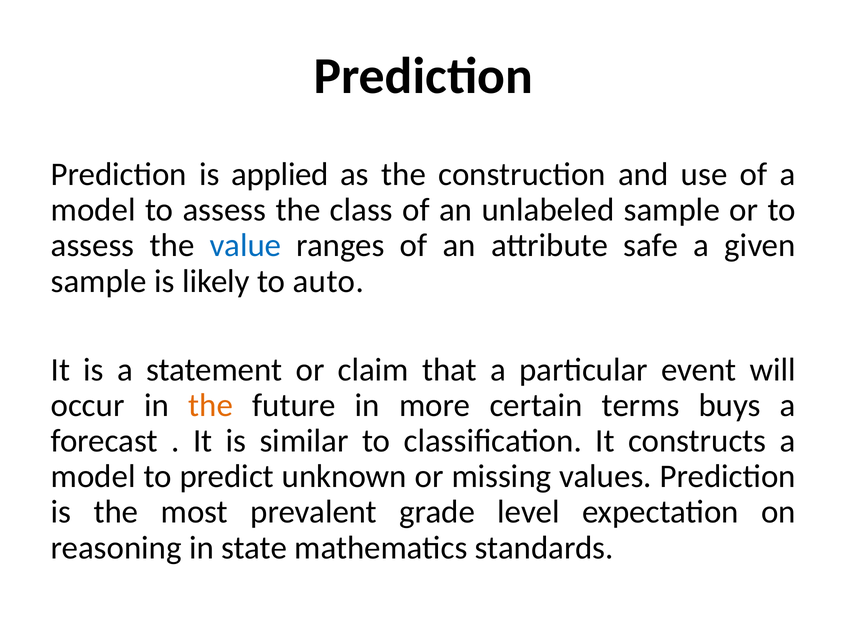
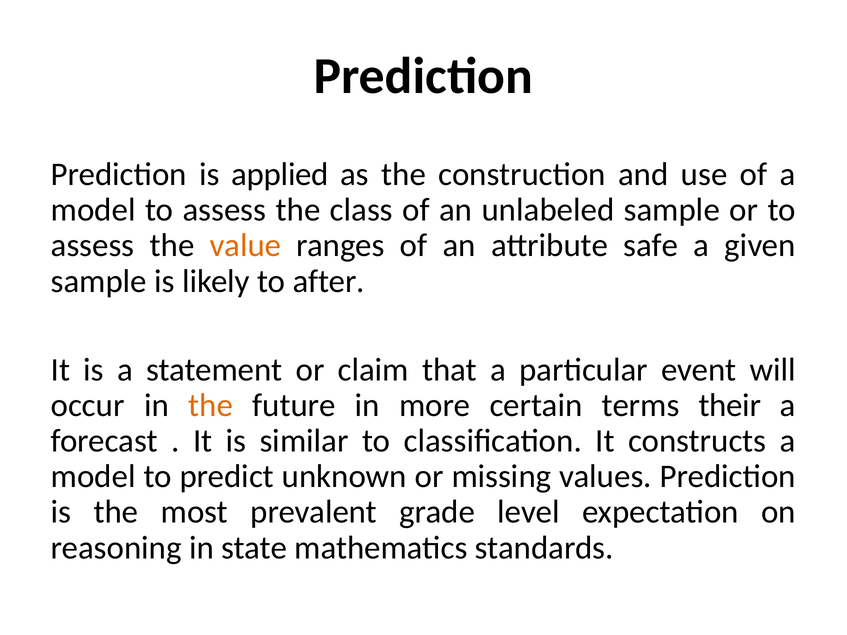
value colour: blue -> orange
auto: auto -> after
buys: buys -> their
